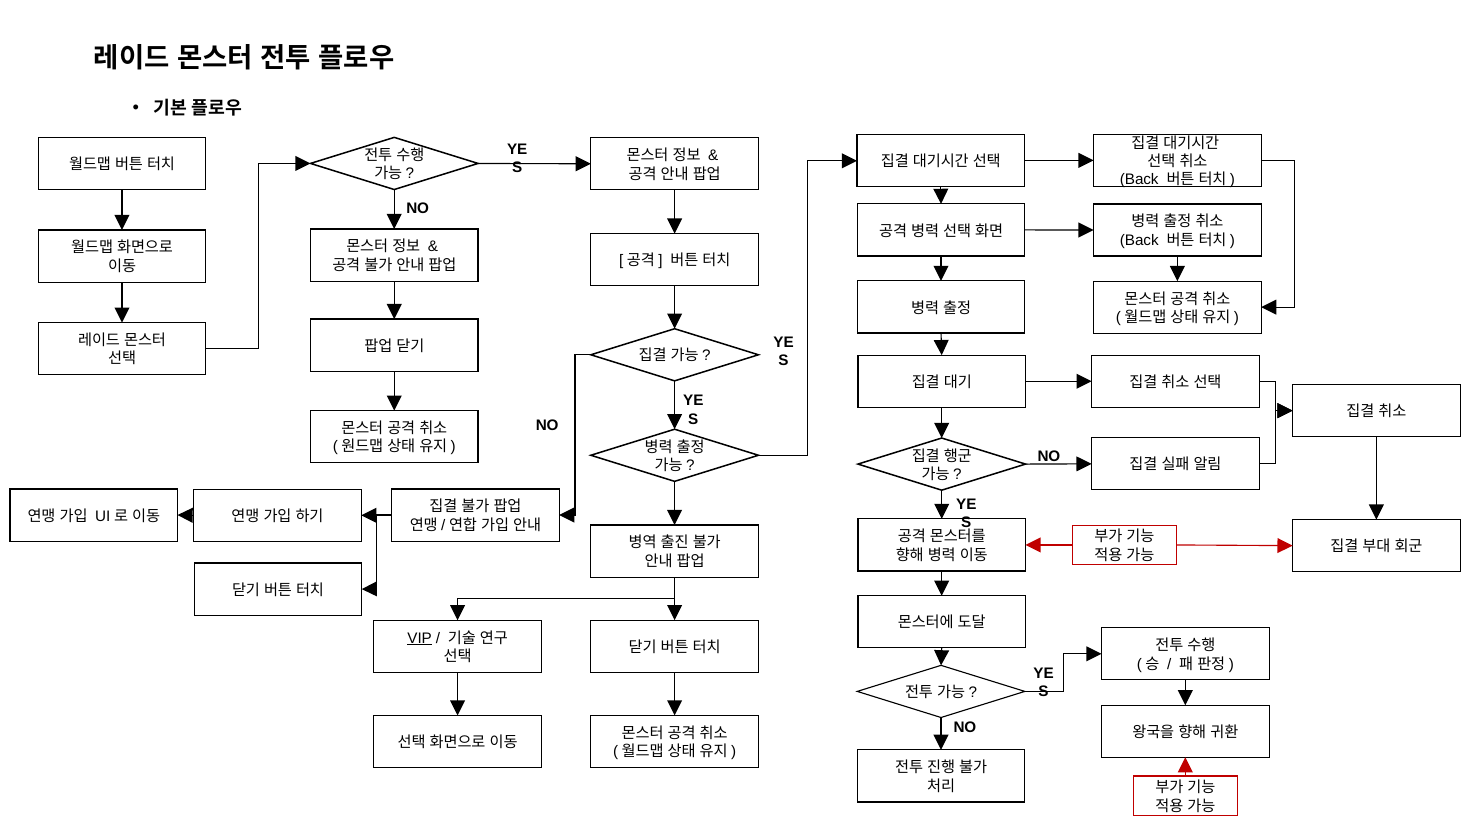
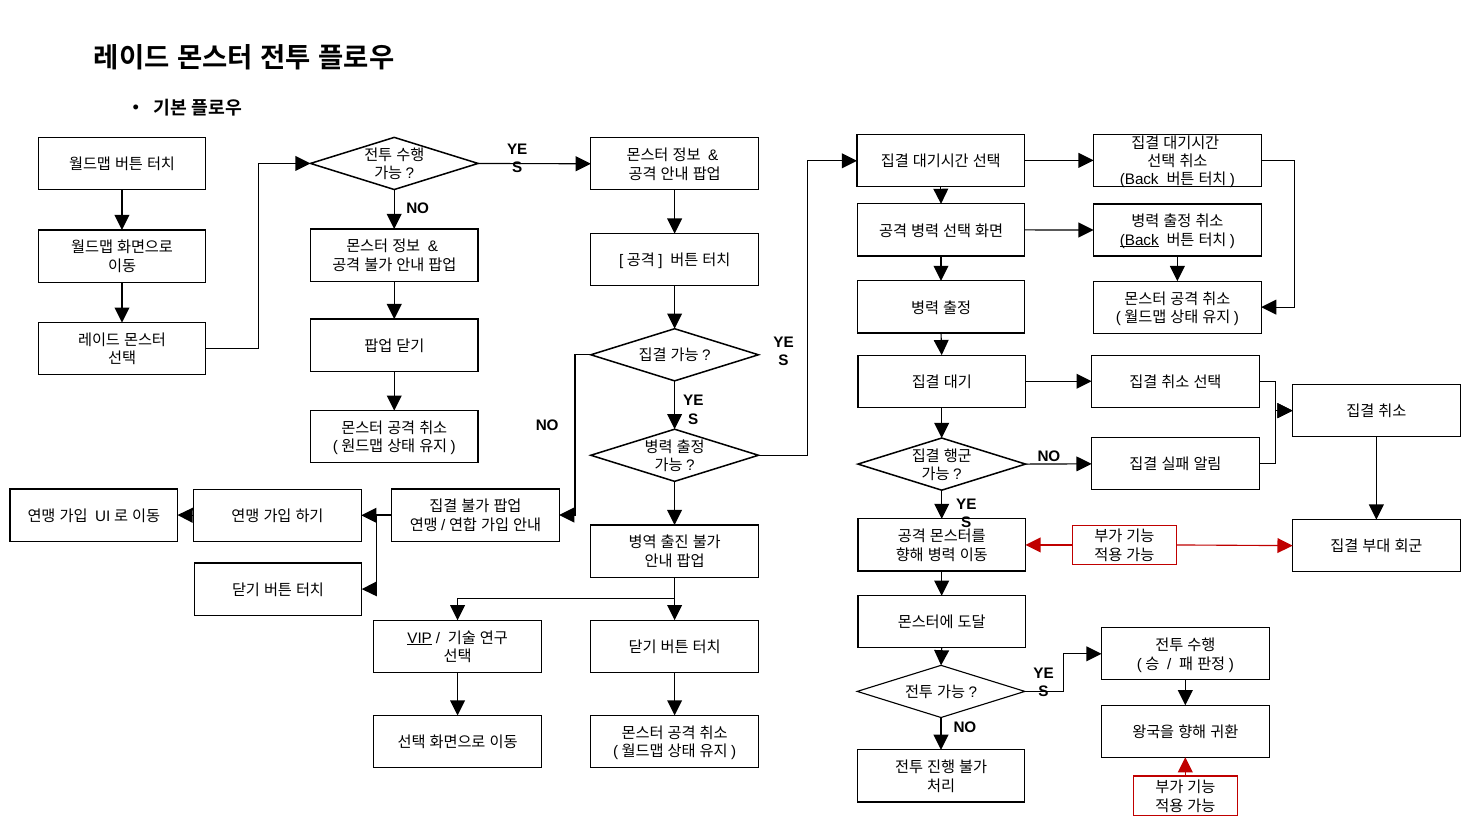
Back at (1139, 240) underline: none -> present
